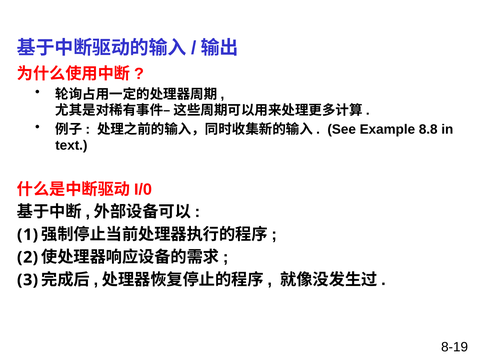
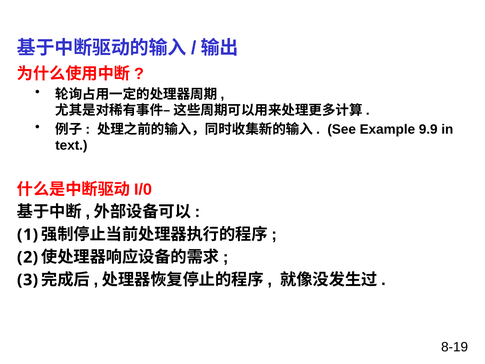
8.8: 8.8 -> 9.9
